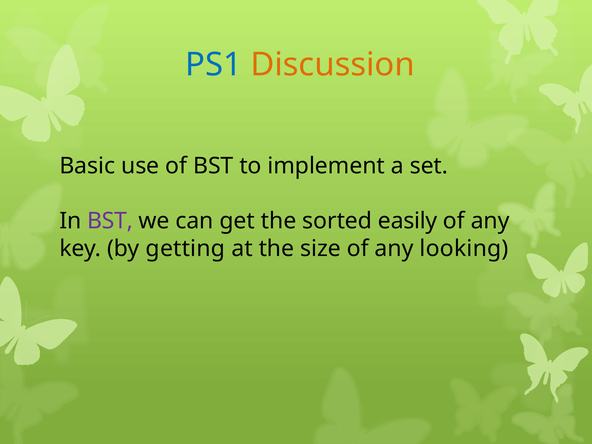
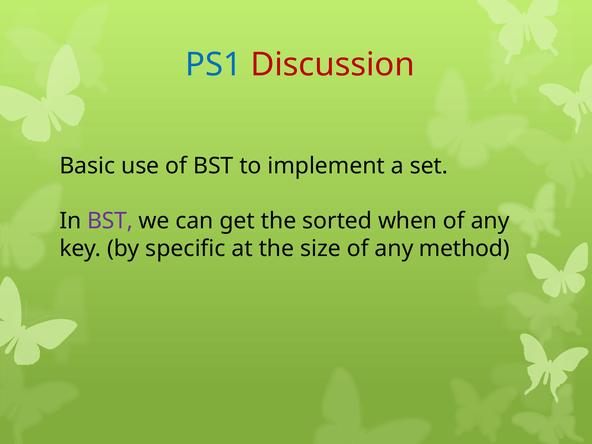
Discussion colour: orange -> red
easily: easily -> when
getting: getting -> specific
looking: looking -> method
